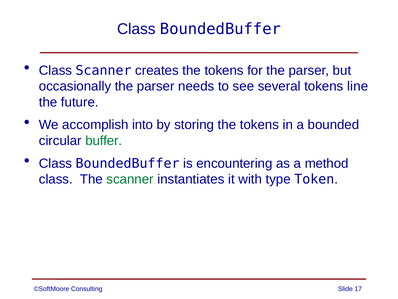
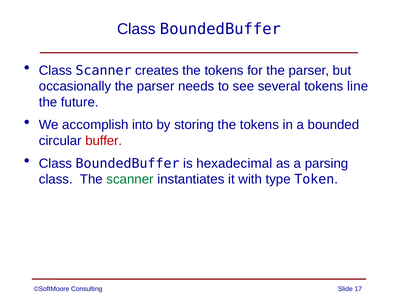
buffer colour: green -> red
encountering: encountering -> hexadecimal
method: method -> parsing
